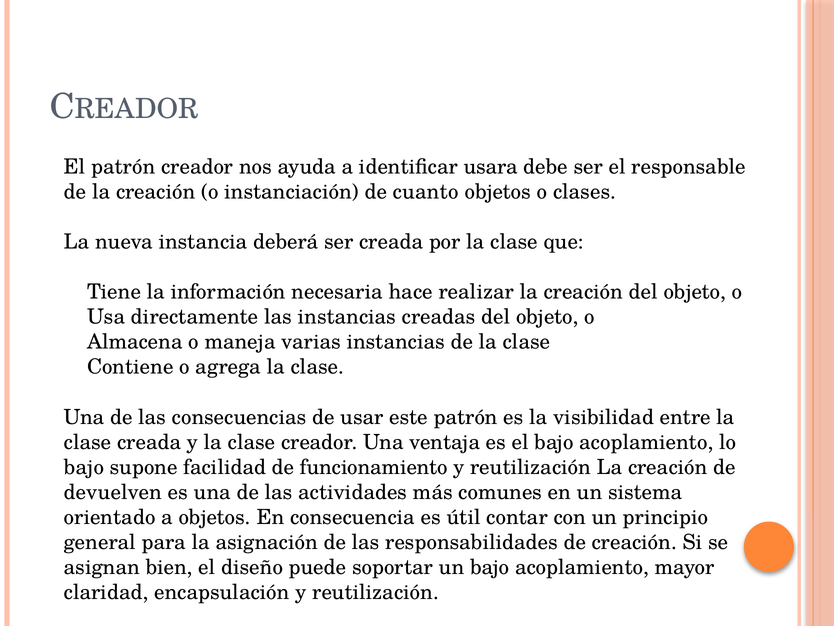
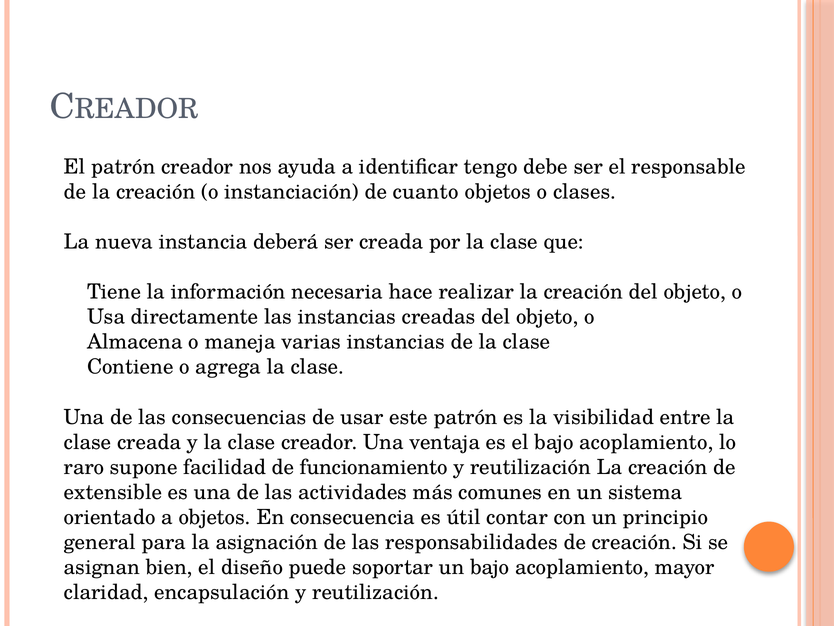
usara: usara -> tengo
bajo at (84, 467): bajo -> raro
devuelven: devuelven -> extensible
